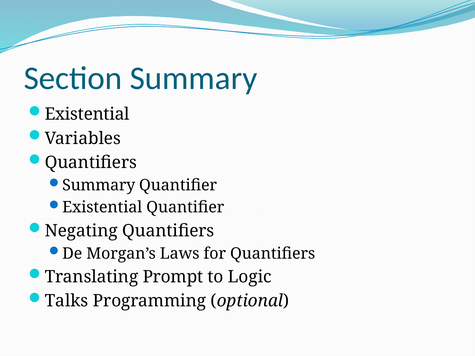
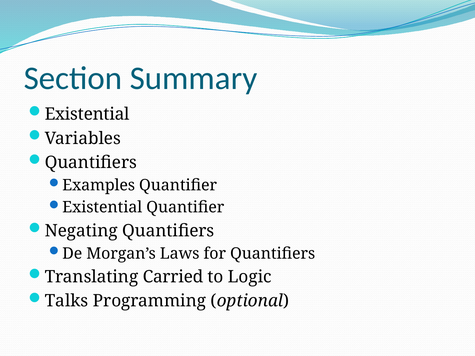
Summary at (99, 185): Summary -> Examples
Prompt: Prompt -> Carried
